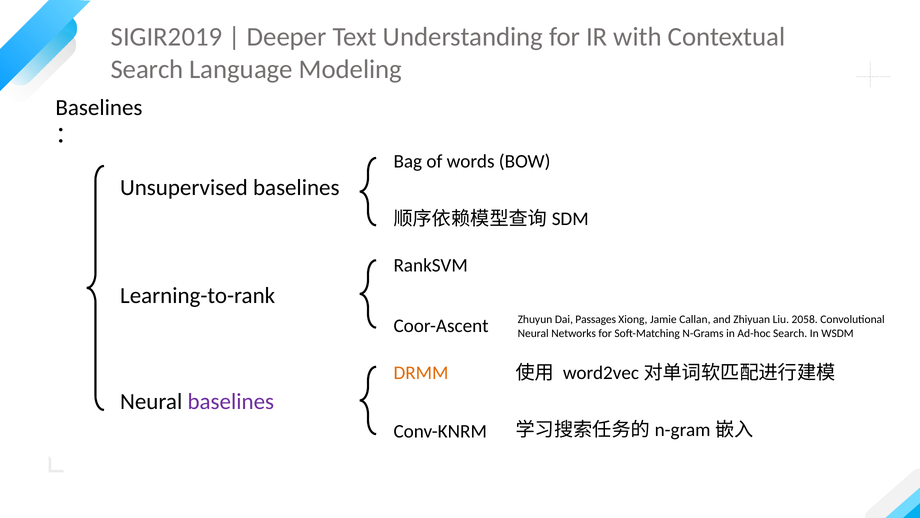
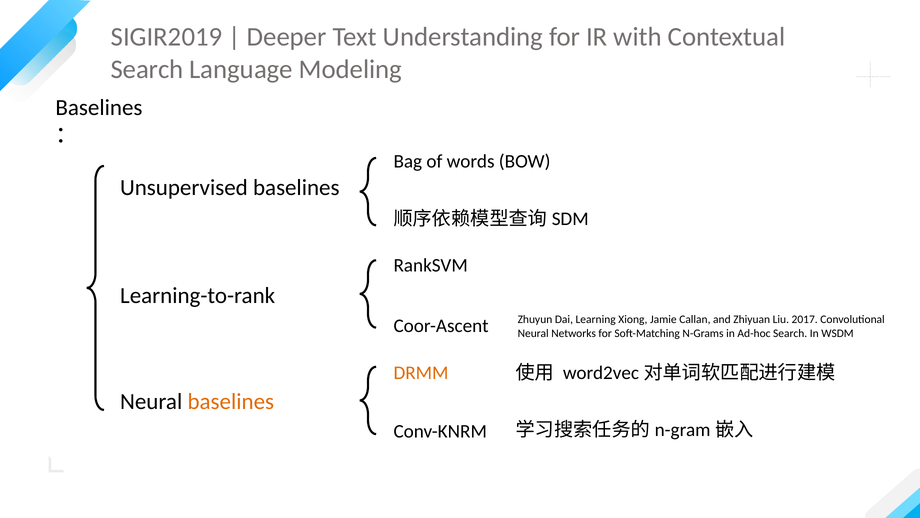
Passages: Passages -> Learning
2058: 2058 -> 2017
baselines at (231, 401) colour: purple -> orange
